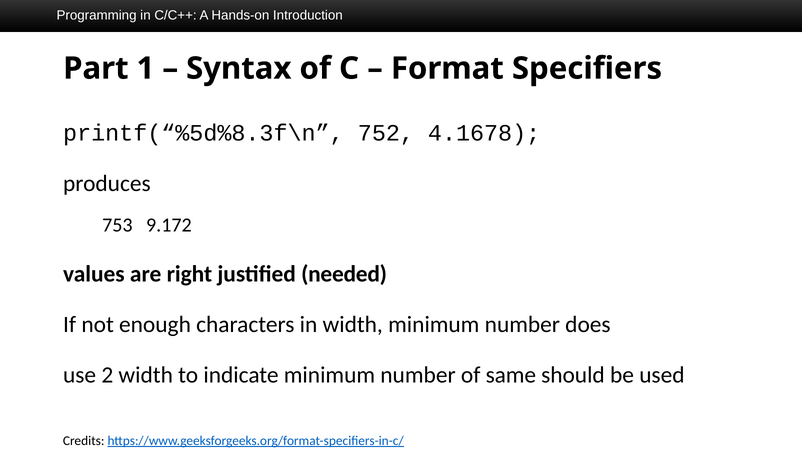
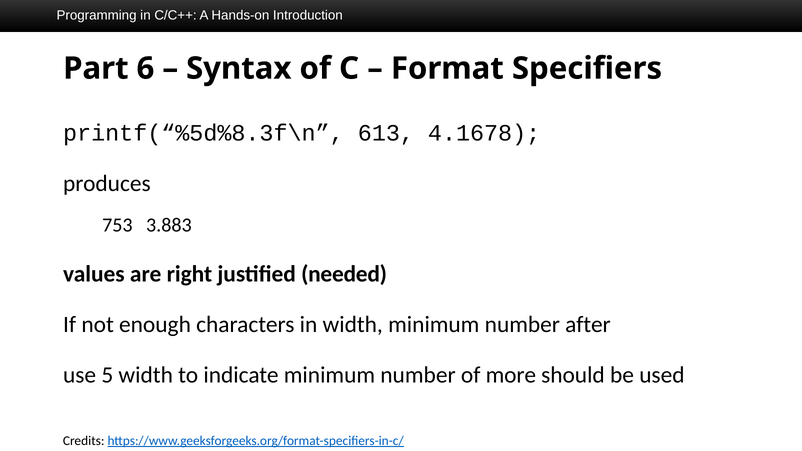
1: 1 -> 6
752: 752 -> 613
9.172: 9.172 -> 3.883
does: does -> after
2: 2 -> 5
same: same -> more
